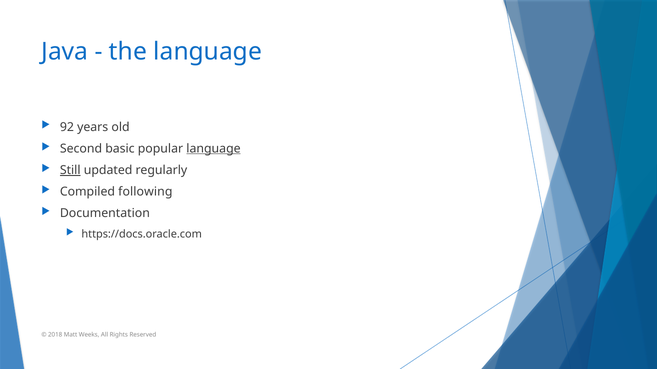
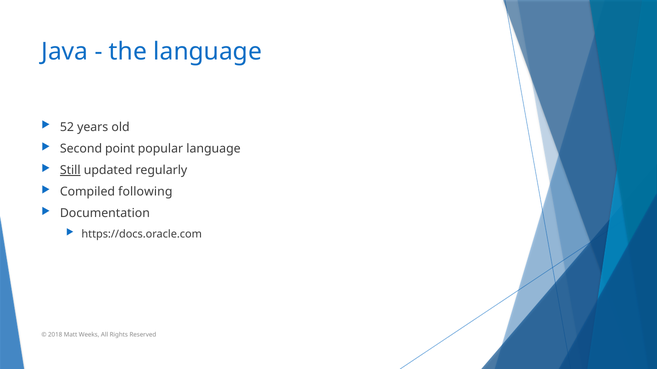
92: 92 -> 52
basic: basic -> point
language at (214, 149) underline: present -> none
